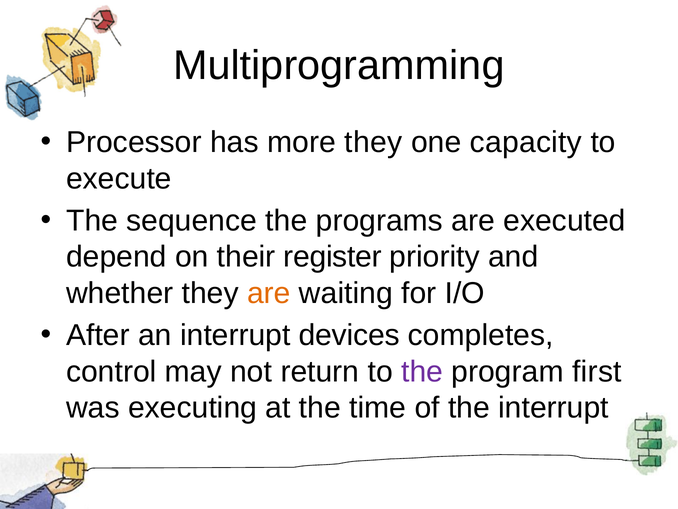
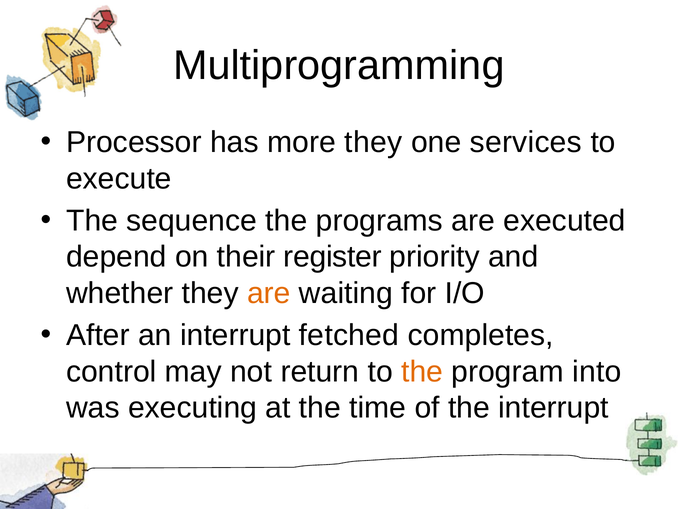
capacity: capacity -> services
devices: devices -> fetched
the at (422, 371) colour: purple -> orange
first: first -> into
